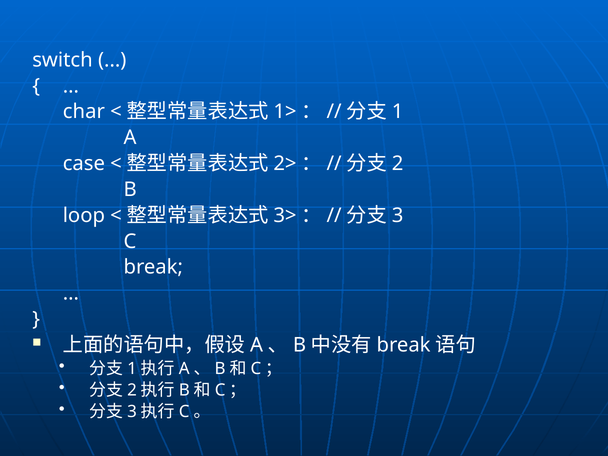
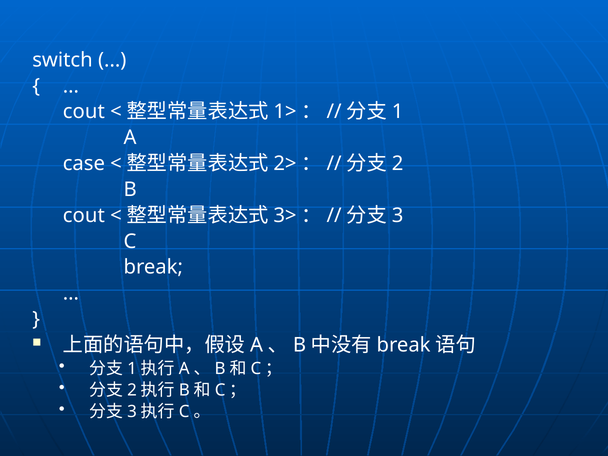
char at (84, 112): char -> cout
loop at (84, 215): loop -> cout
